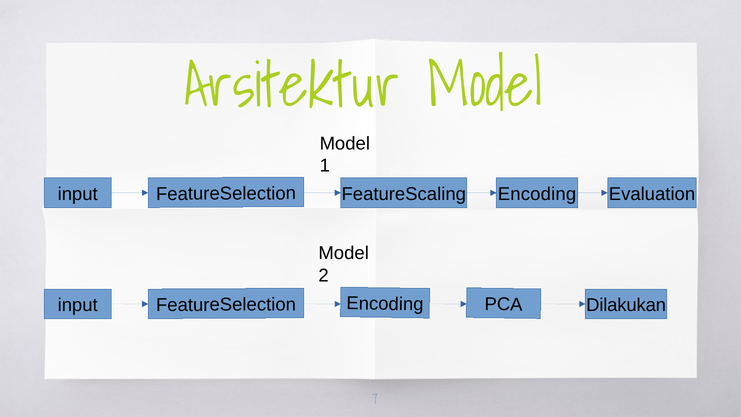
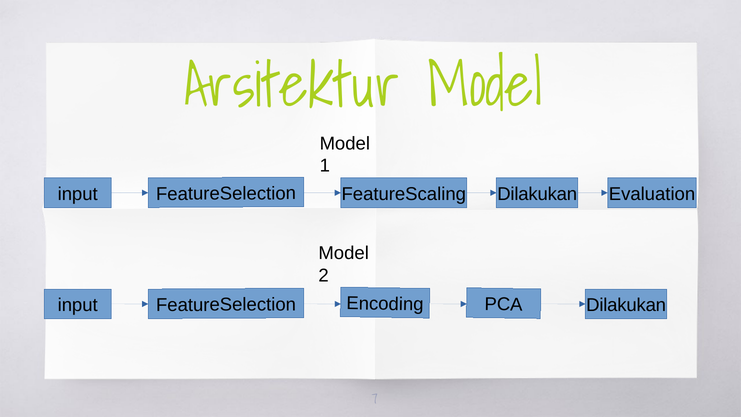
FeatureScaling Encoding: Encoding -> Dilakukan
